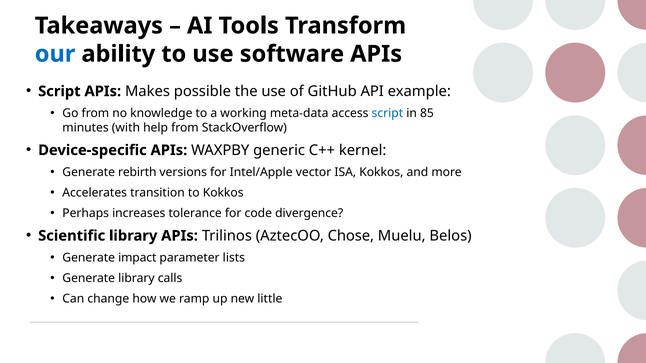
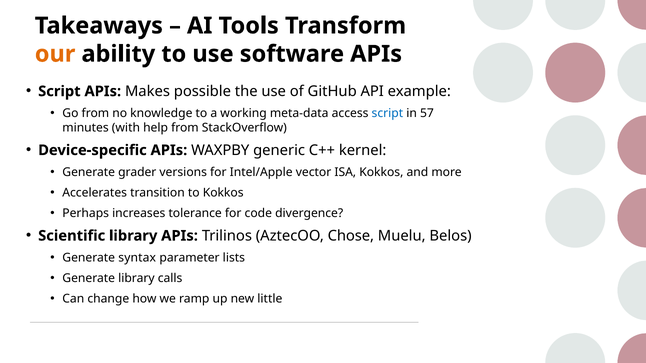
our colour: blue -> orange
85: 85 -> 57
rebirth: rebirth -> grader
impact: impact -> syntax
